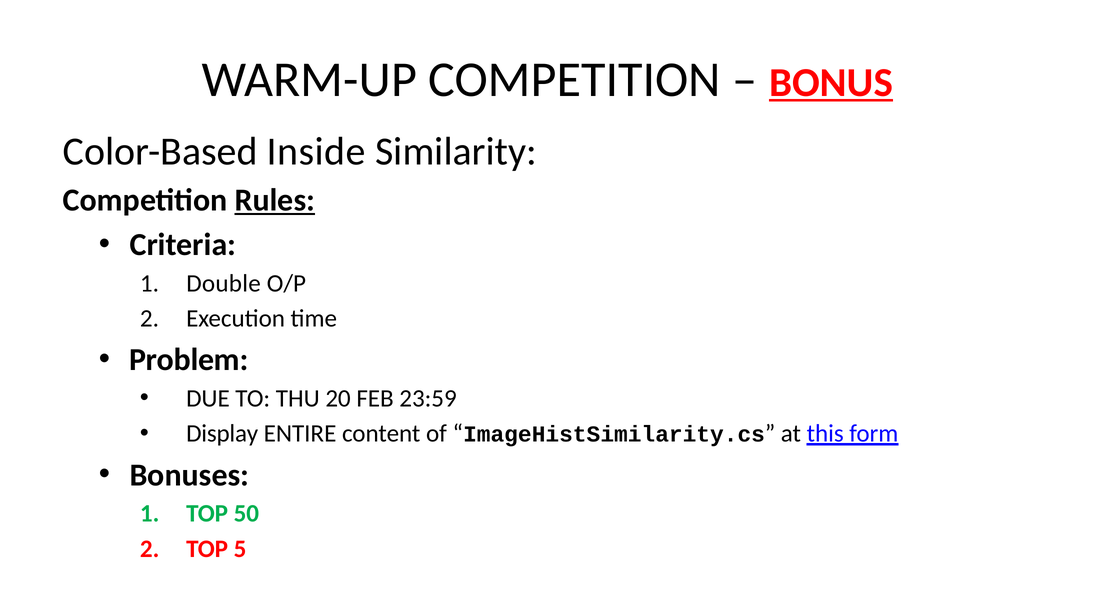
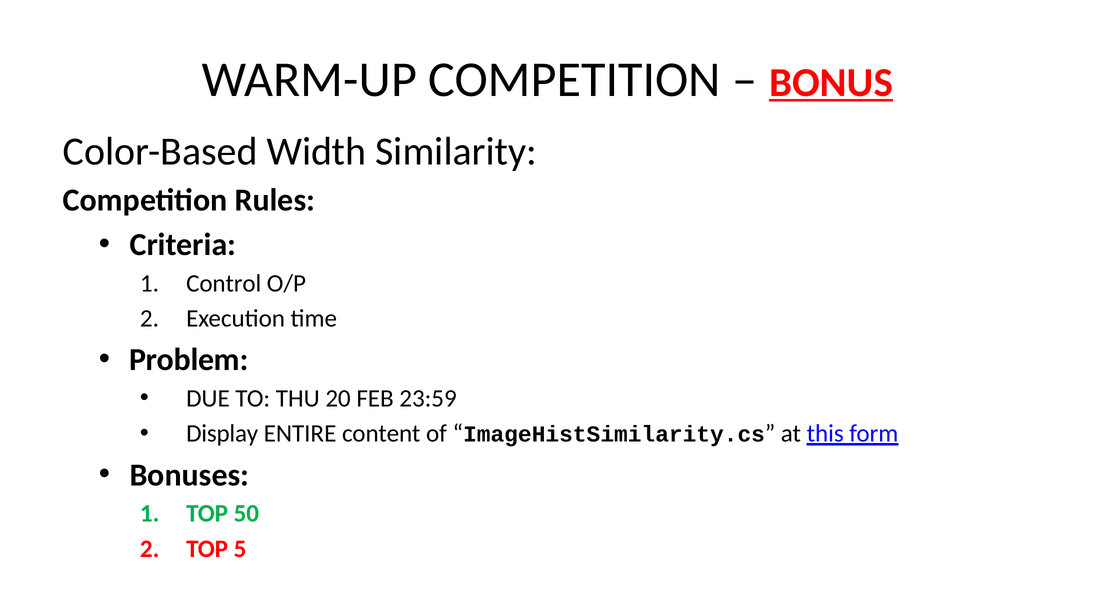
Inside: Inside -> Width
Rules underline: present -> none
Double: Double -> Control
